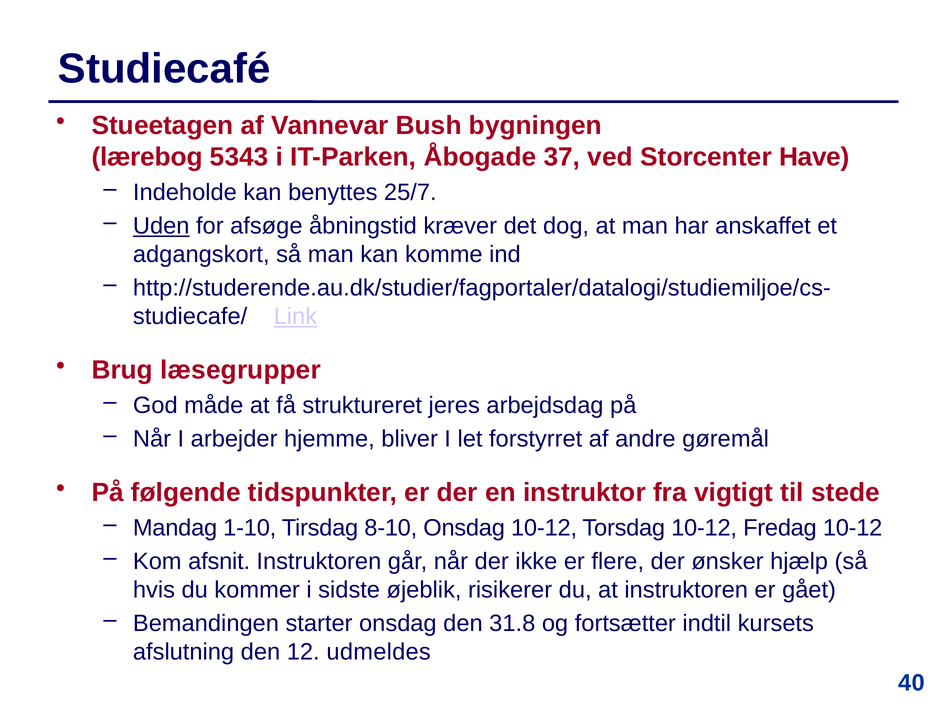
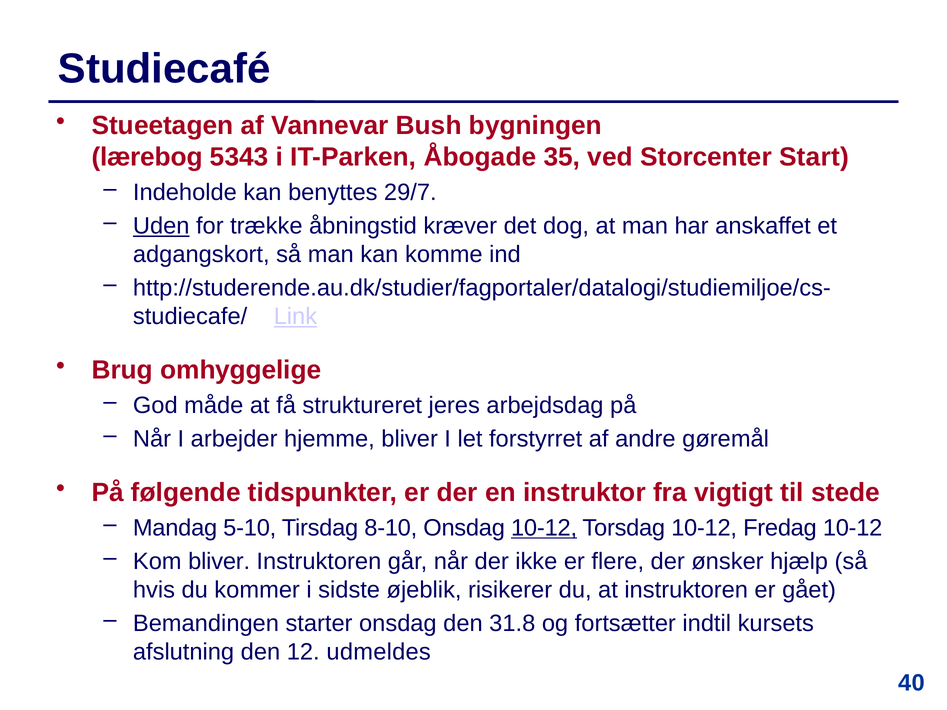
37: 37 -> 35
Have: Have -> Start
25/7: 25/7 -> 29/7
afsøge: afsøge -> trække
læsegrupper: læsegrupper -> omhyggelige
1-10: 1-10 -> 5-10
10-12 at (544, 528) underline: none -> present
Kom afsnit: afsnit -> bliver
